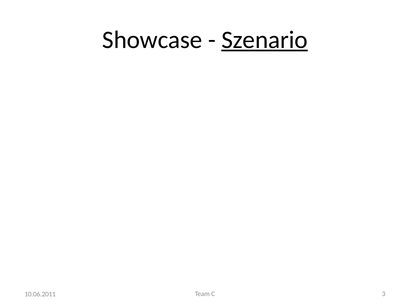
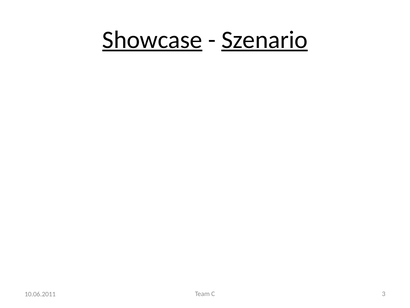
Showcase underline: none -> present
